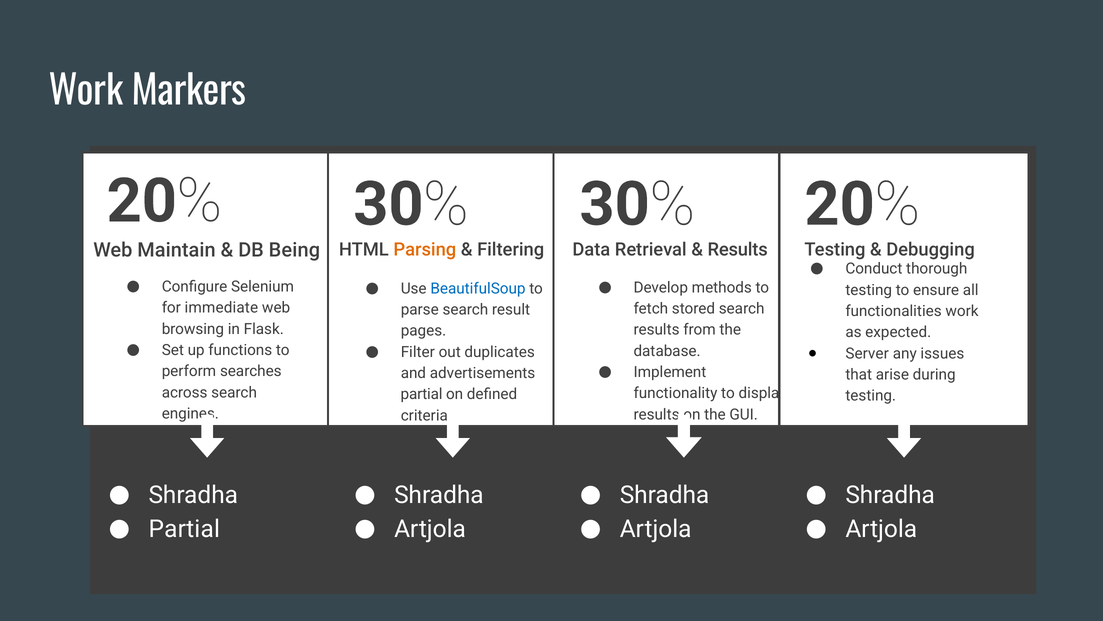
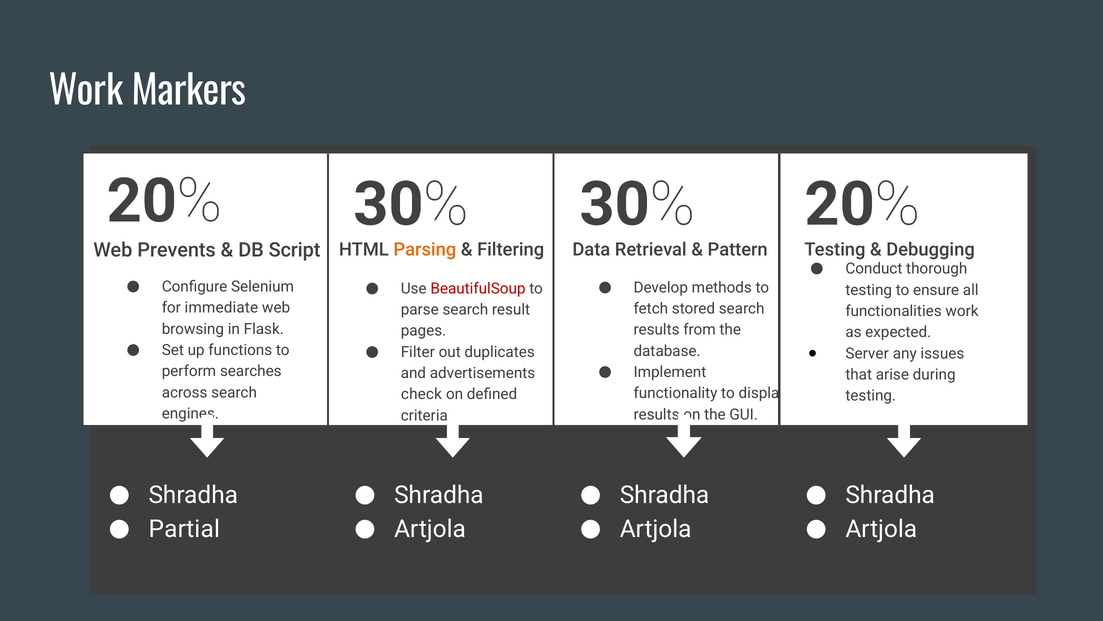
Maintain: Maintain -> Prevents
Being: Being -> Script
Results at (738, 250): Results -> Pattern
BeautifulSoup colour: blue -> red
partial at (422, 394): partial -> check
